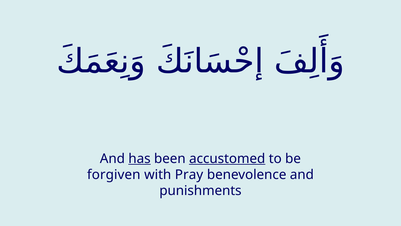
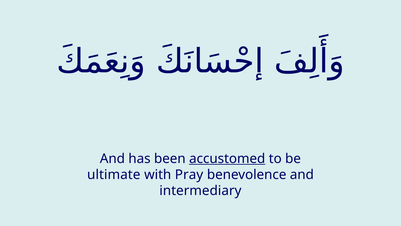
has underline: present -> none
forgiven: forgiven -> ultimate
punishments: punishments -> intermediary
